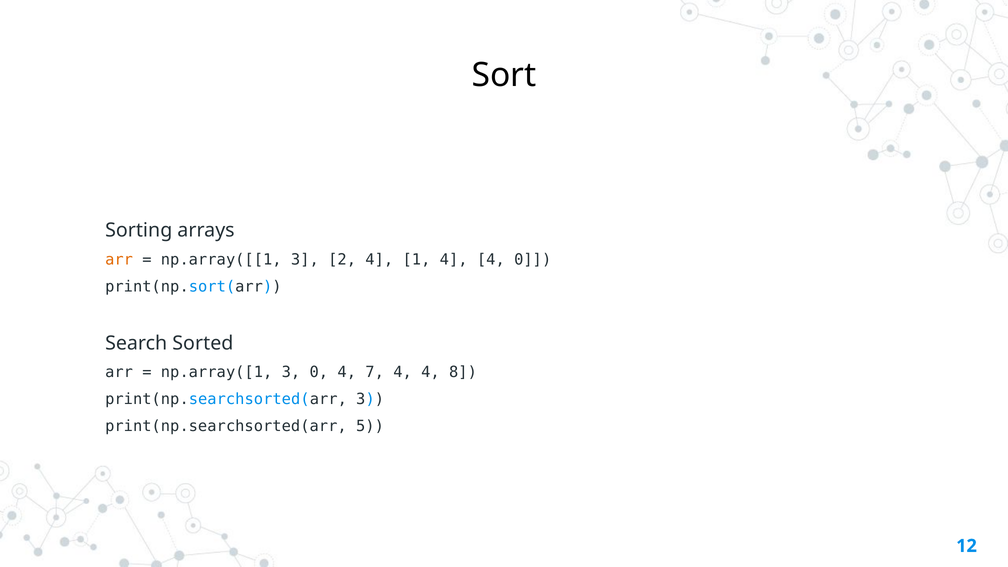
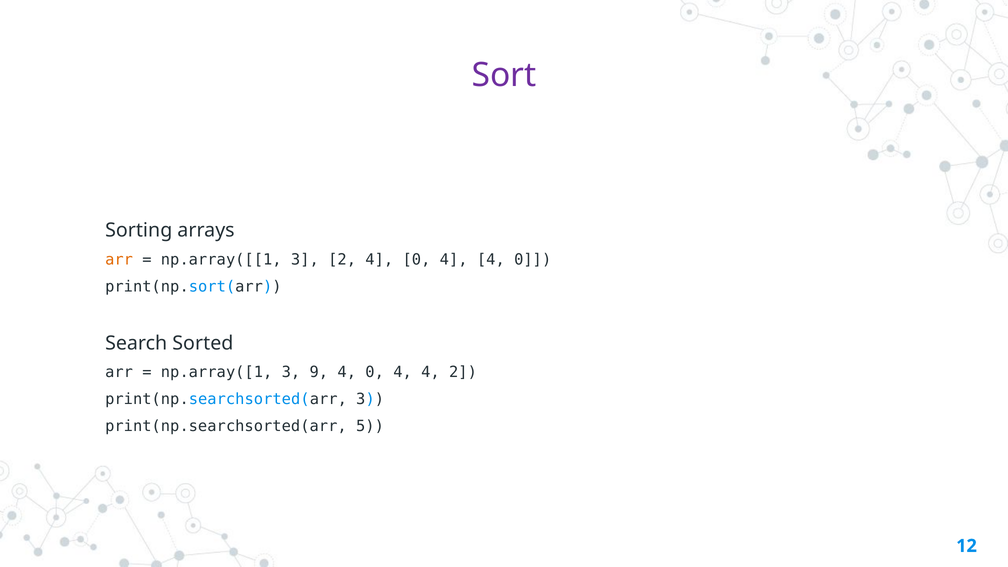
Sort colour: black -> purple
2 4 1: 1 -> 0
3 0: 0 -> 9
7 at (375, 372): 7 -> 0
4 8: 8 -> 2
